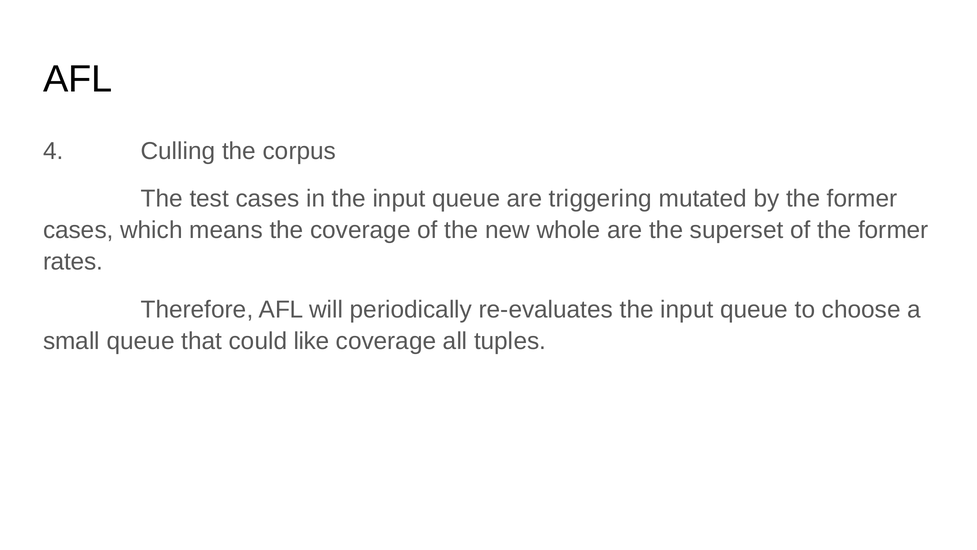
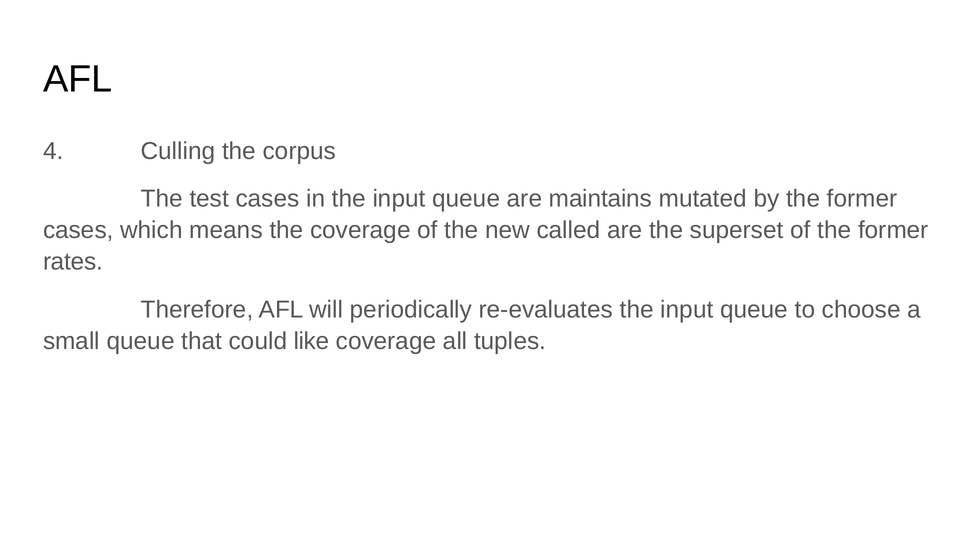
triggering: triggering -> maintains
whole: whole -> called
